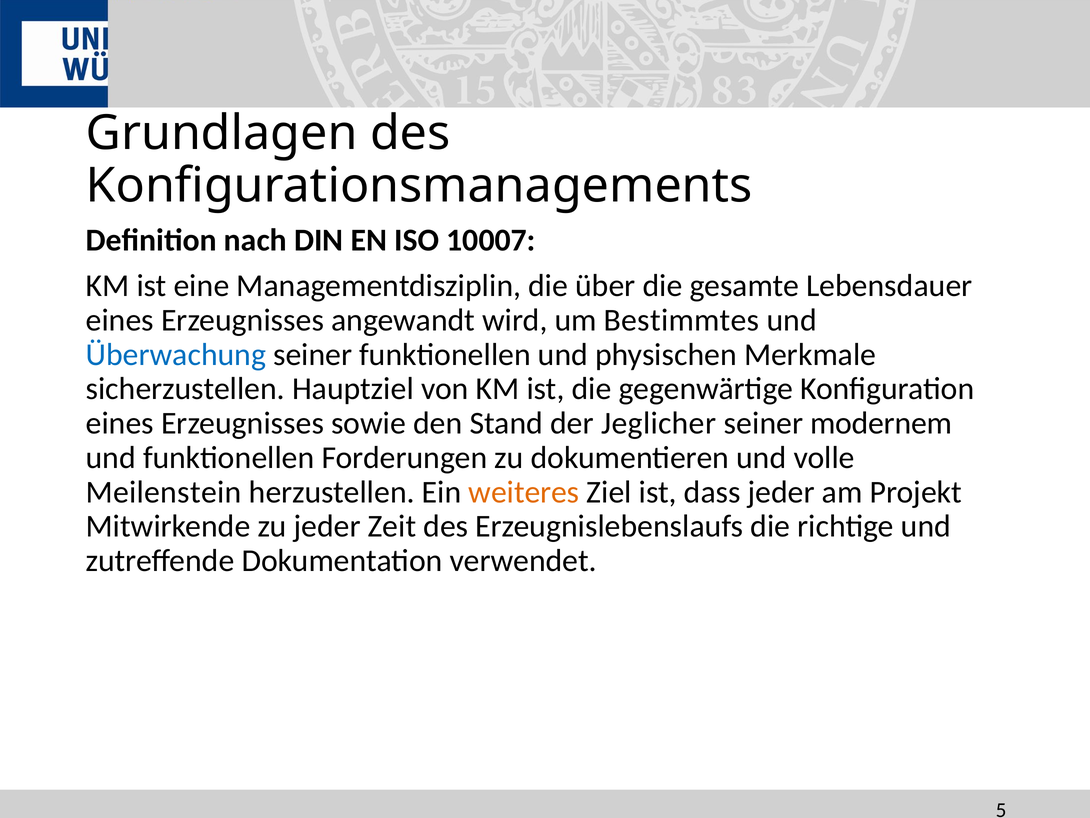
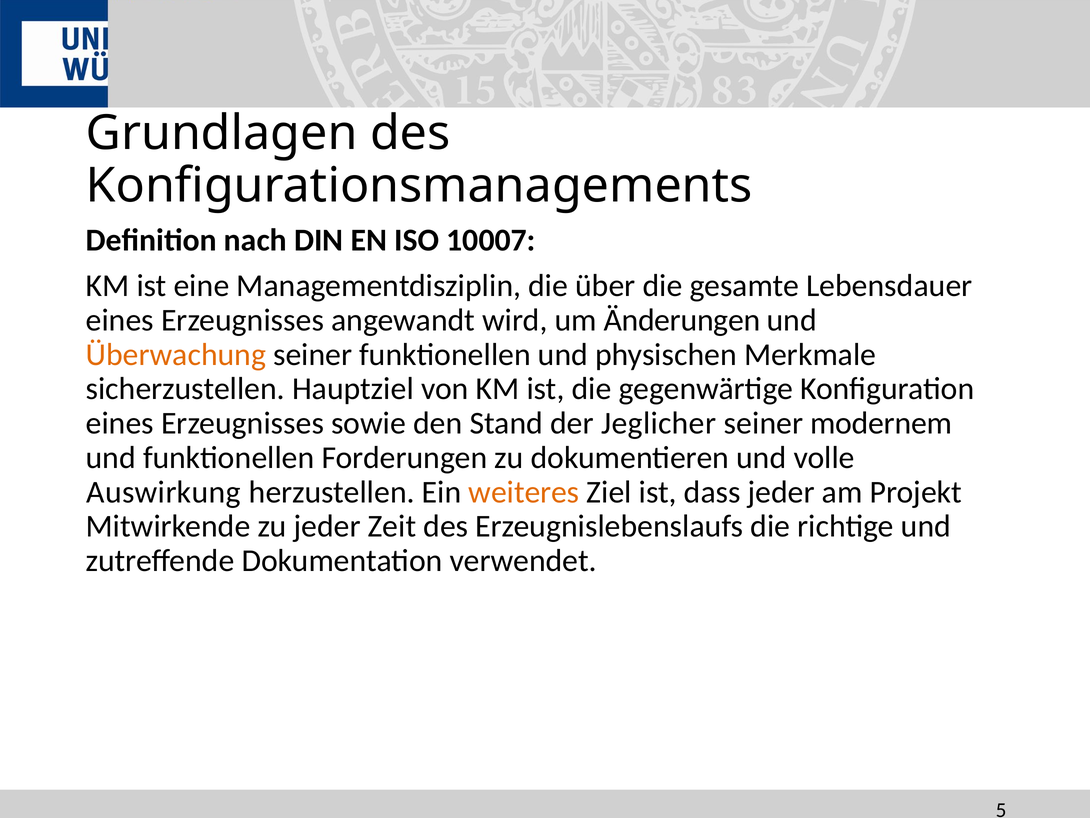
Bestimmtes: Bestimmtes -> Änderungen
Überwachung colour: blue -> orange
Meilenstein: Meilenstein -> Auswirkung
